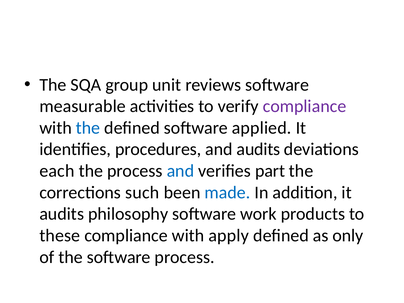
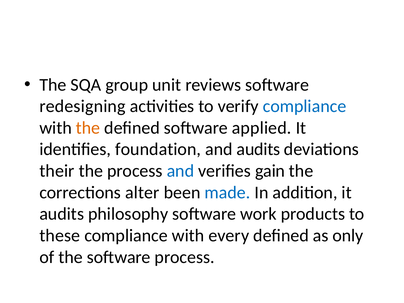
measurable: measurable -> redesigning
compliance at (305, 106) colour: purple -> blue
the at (88, 128) colour: blue -> orange
procedures: procedures -> foundation
each: each -> their
part: part -> gain
such: such -> alter
apply: apply -> every
